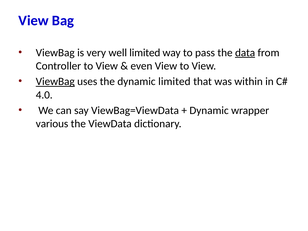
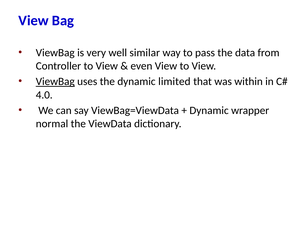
well limited: limited -> similar
data underline: present -> none
various: various -> normal
